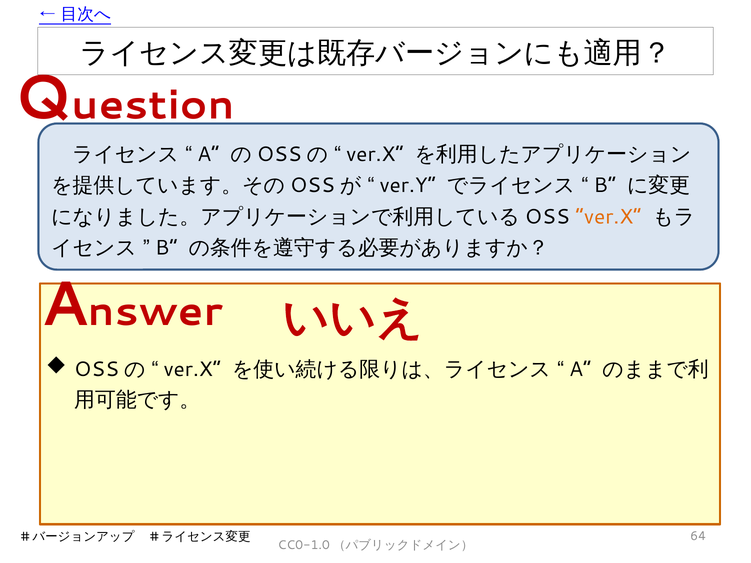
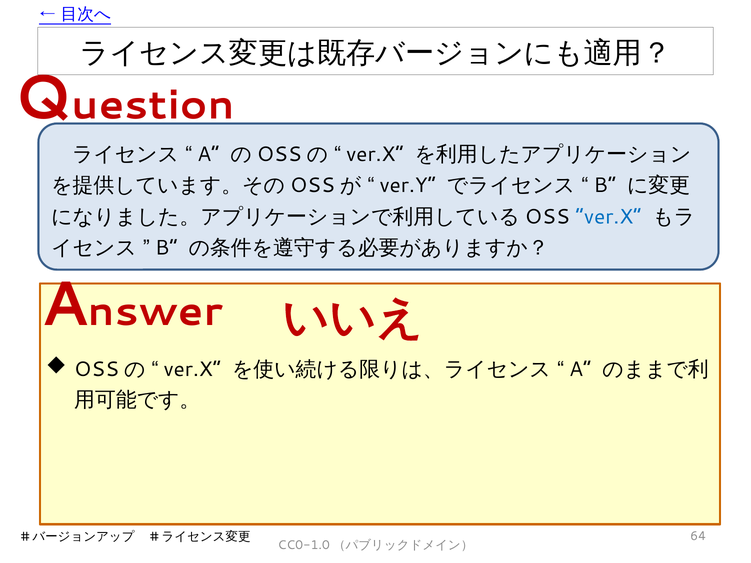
ver.X at (609, 217) colour: orange -> blue
